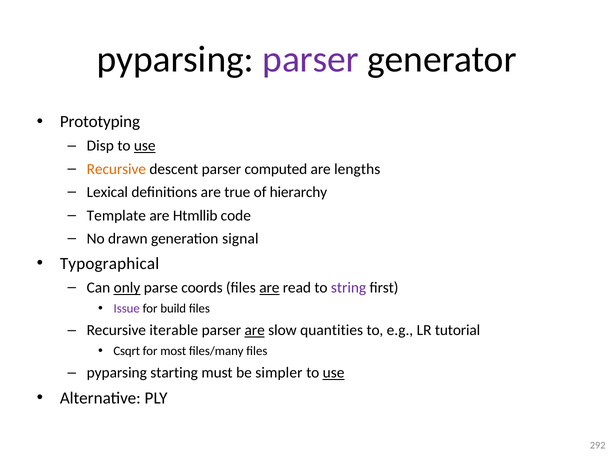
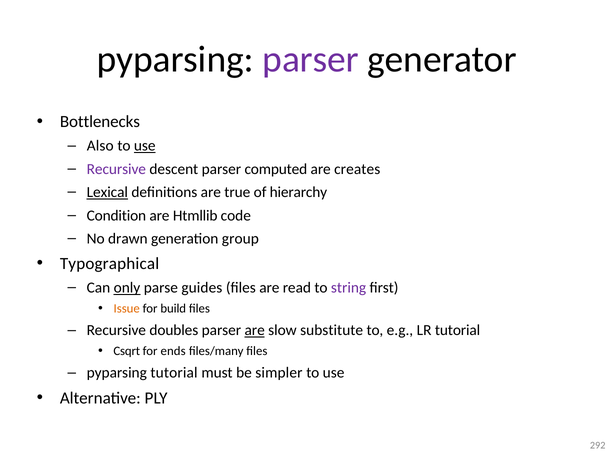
Prototyping: Prototyping -> Bottlenecks
Disp: Disp -> Also
Recursive at (116, 169) colour: orange -> purple
lengths: lengths -> creates
Lexical underline: none -> present
Template: Template -> Condition
signal: signal -> group
coords: coords -> guides
are at (269, 288) underline: present -> none
Issue colour: purple -> orange
iterable: iterable -> doubles
quantities: quantities -> substitute
most: most -> ends
pyparsing starting: starting -> tutorial
use at (334, 373) underline: present -> none
